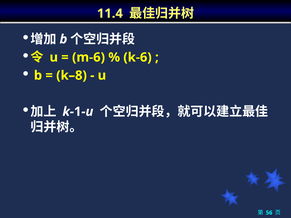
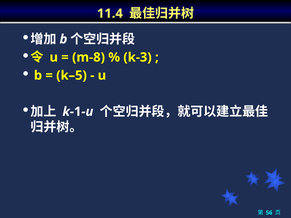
m-6: m-6 -> m-8
k-6: k-6 -> k-3
k–8: k–8 -> k–5
